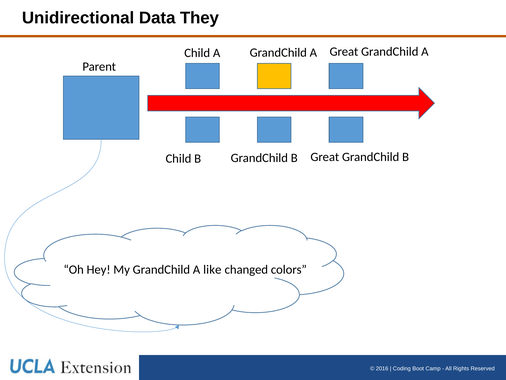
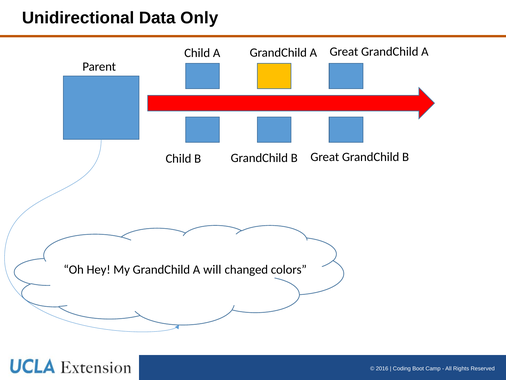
They: They -> Only
like: like -> will
